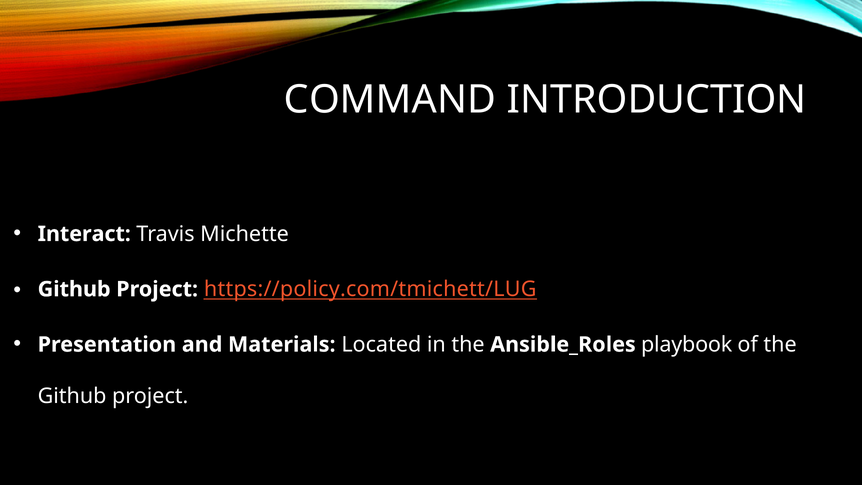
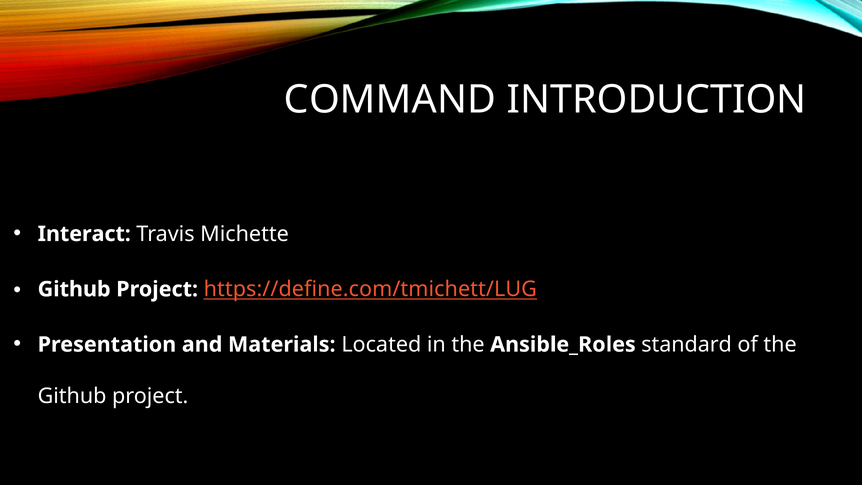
https://policy.com/tmichett/LUG: https://policy.com/tmichett/LUG -> https://define.com/tmichett/LUG
playbook: playbook -> standard
